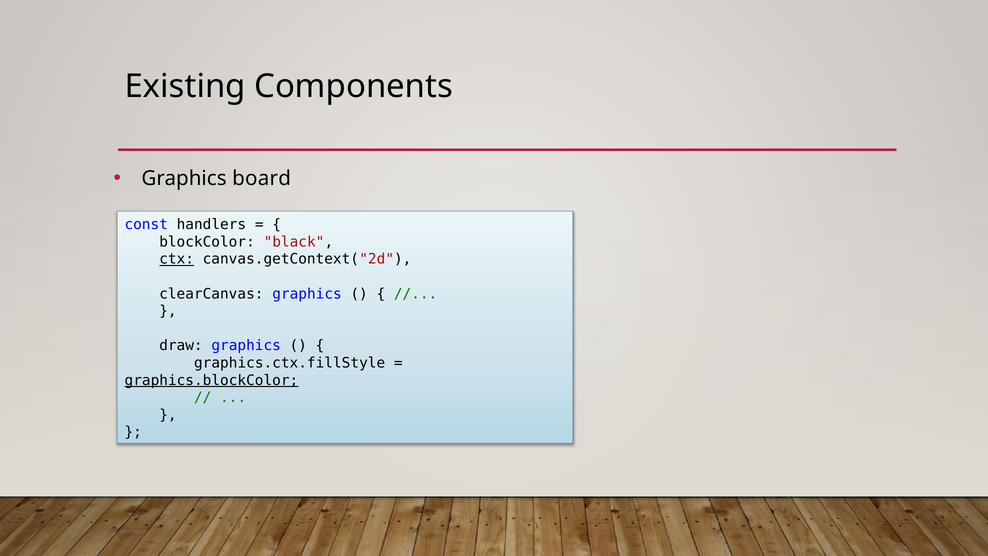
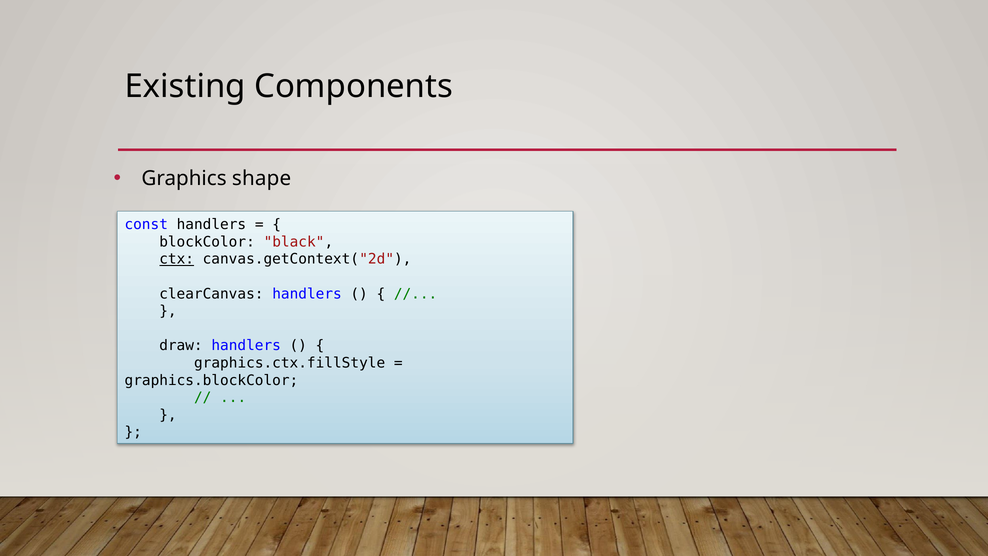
board: board -> shape
clearCanvas graphics: graphics -> handlers
draw graphics: graphics -> handlers
graphics.blockColor underline: present -> none
